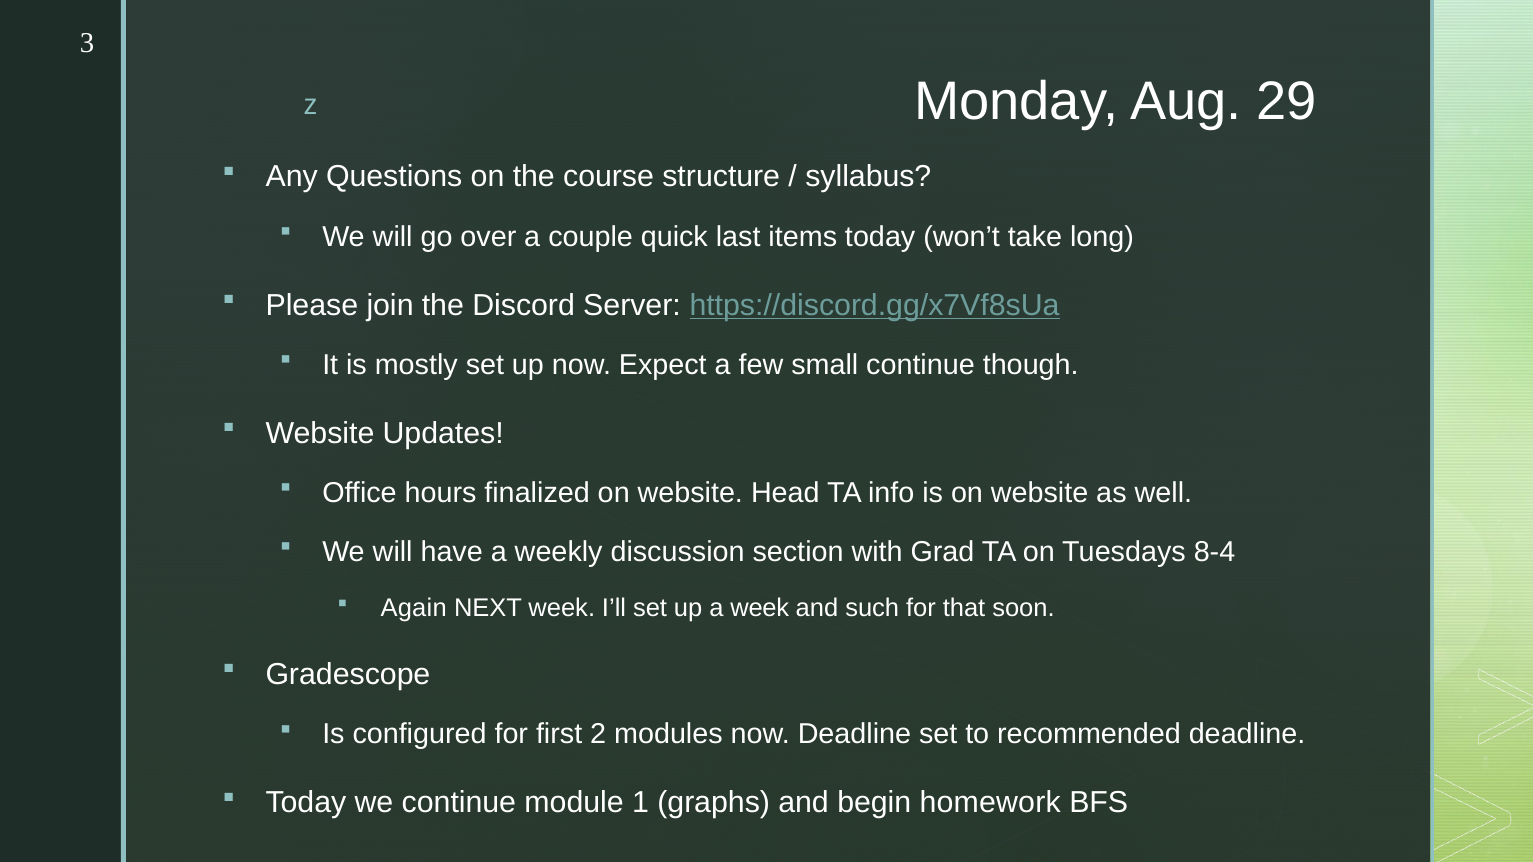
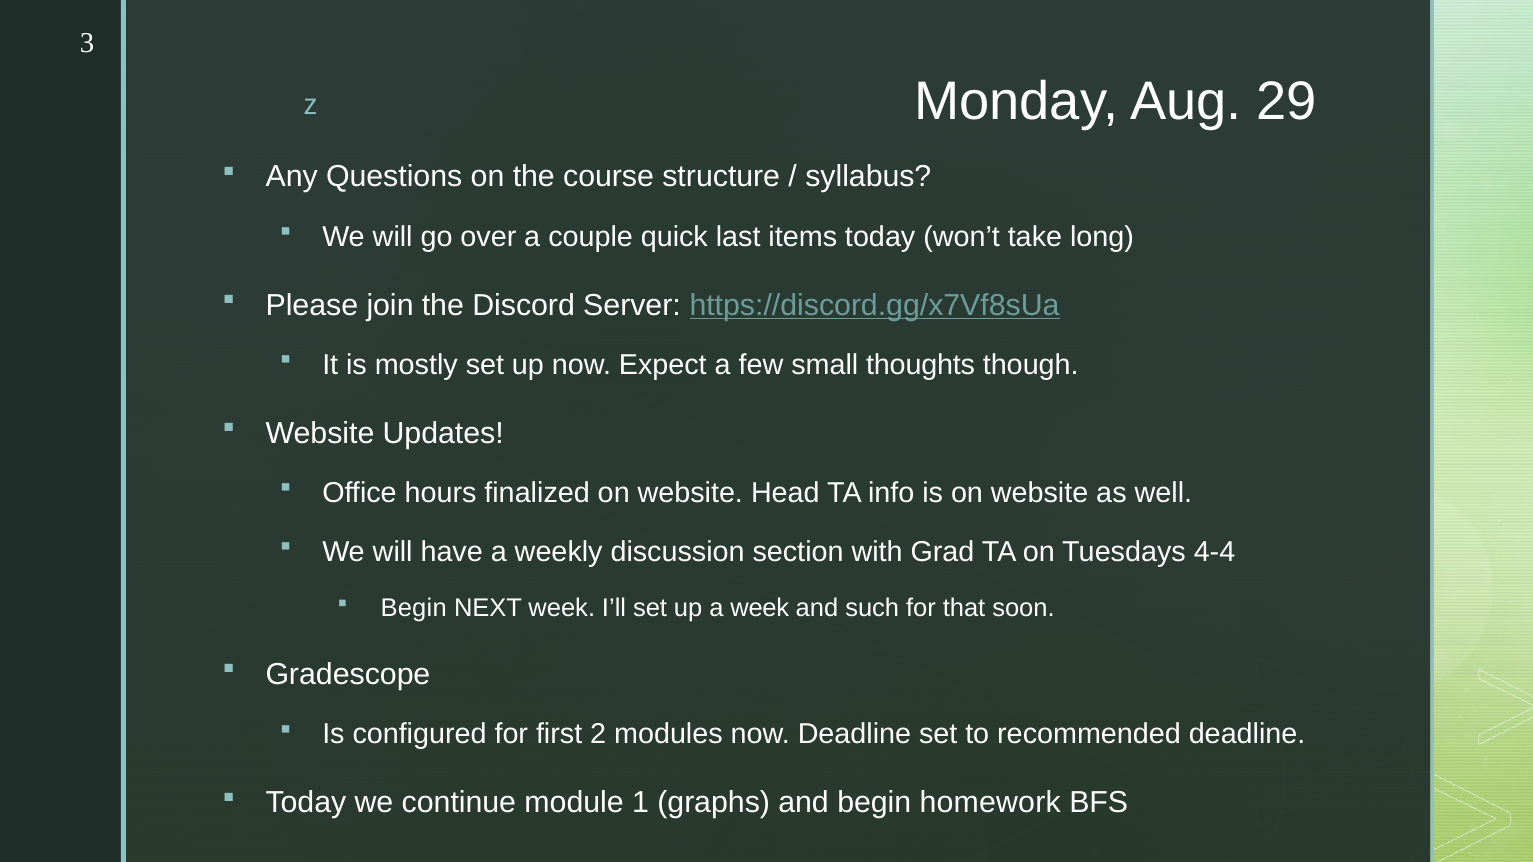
small continue: continue -> thoughts
8-4: 8-4 -> 4-4
Again at (414, 608): Again -> Begin
